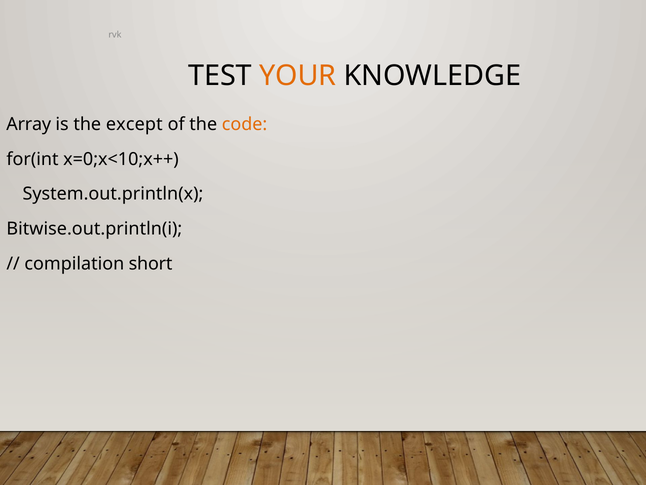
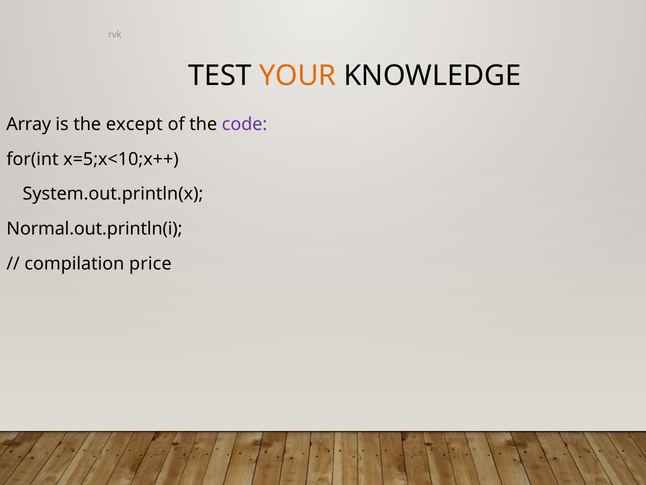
code colour: orange -> purple
x=0;x<10;x++: x=0;x<10;x++ -> x=5;x<10;x++
Bitwise.out.println(i: Bitwise.out.println(i -> Normal.out.println(i
short: short -> price
